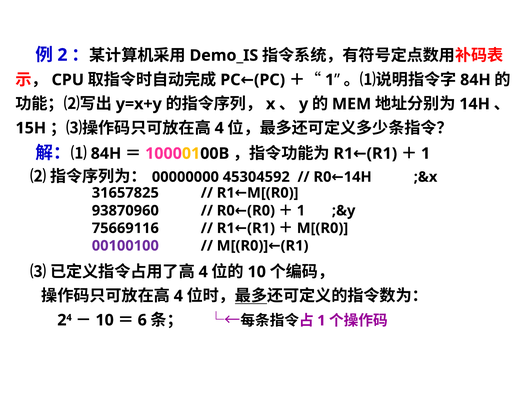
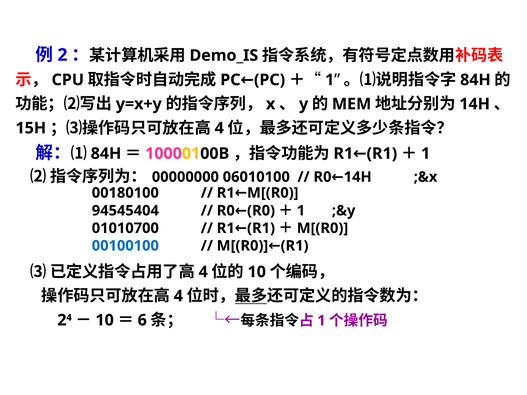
45304592: 45304592 -> 06010100
31657825: 31657825 -> 00180100
93870960: 93870960 -> 94545404
75669116: 75669116 -> 01010700
00100100 colour: purple -> blue
